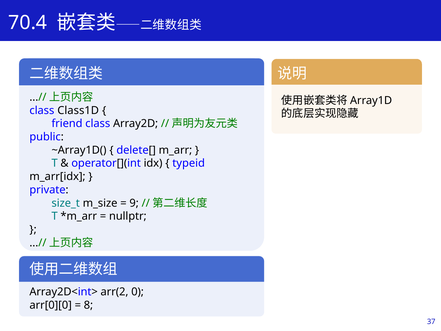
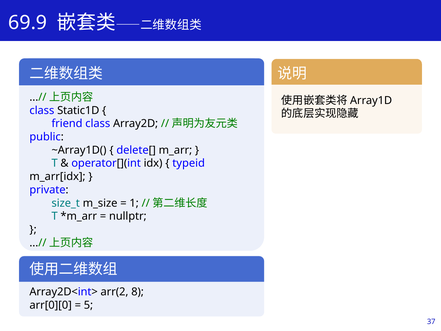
70.4: 70.4 -> 69.9
Class1D: Class1D -> Static1D
9: 9 -> 1
0: 0 -> 8
8: 8 -> 5
